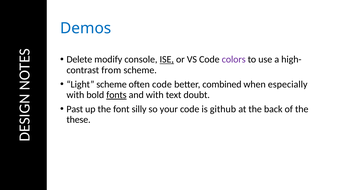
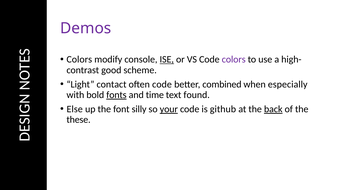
Demos colour: blue -> purple
Delete at (79, 59): Delete -> Colors
from: from -> good
Light scheme: scheme -> contact
and with: with -> time
doubt: doubt -> found
Past: Past -> Else
your underline: none -> present
back underline: none -> present
